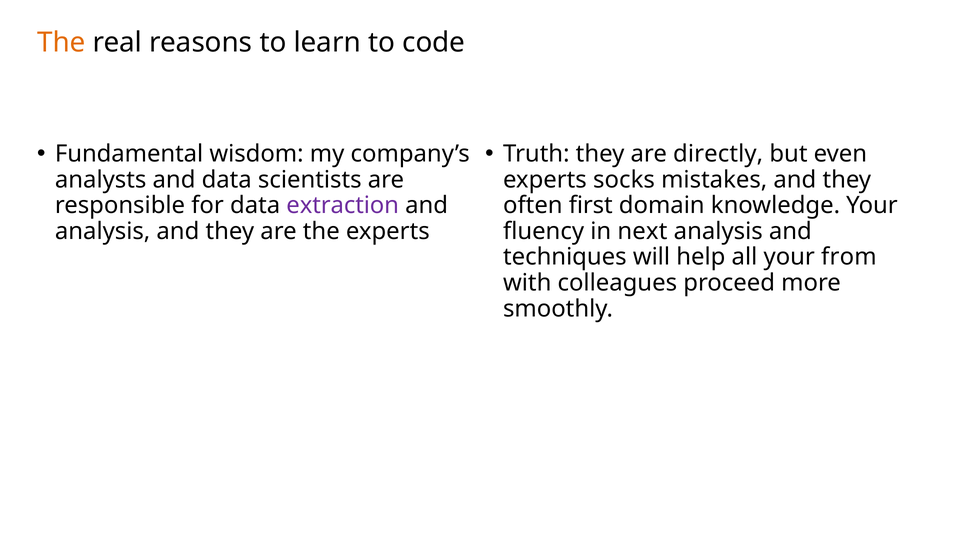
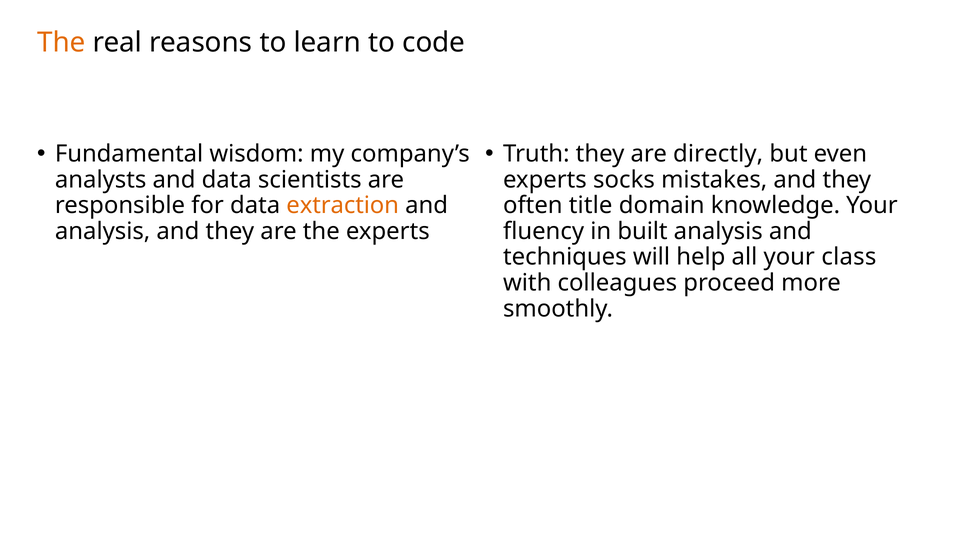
extraction colour: purple -> orange
first: first -> title
next: next -> built
from: from -> class
